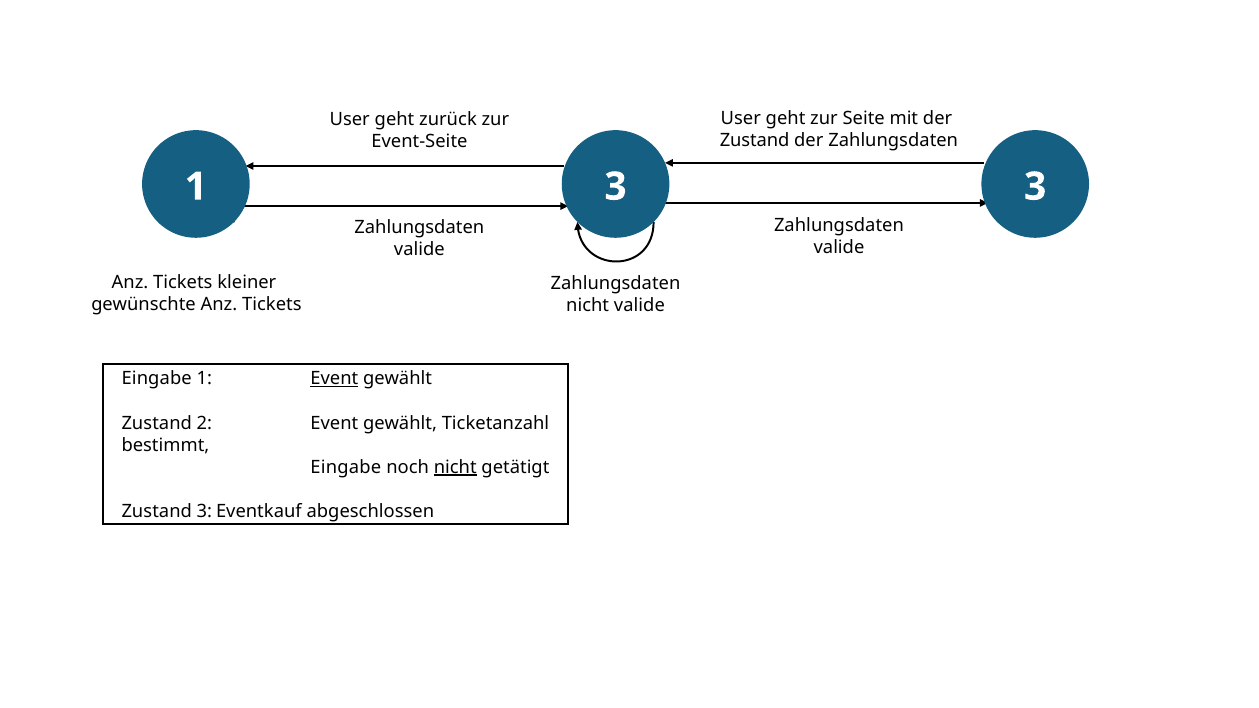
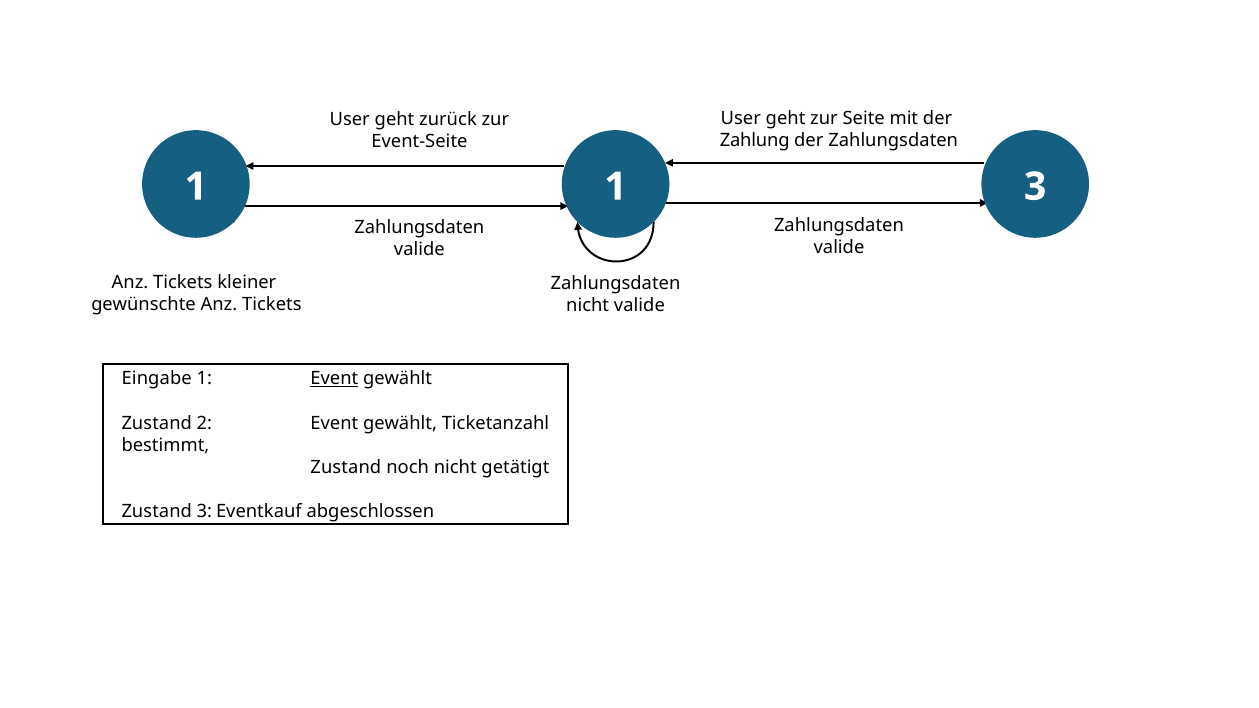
Zustand at (755, 141): Zustand -> Zahlung
1 3: 3 -> 1
Eingabe at (346, 467): Eingabe -> Zustand
nicht at (455, 467) underline: present -> none
